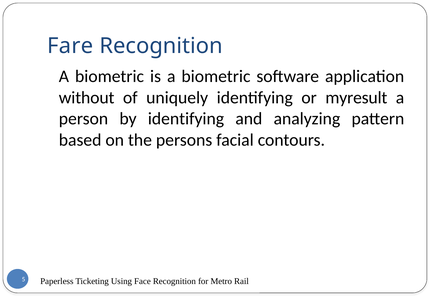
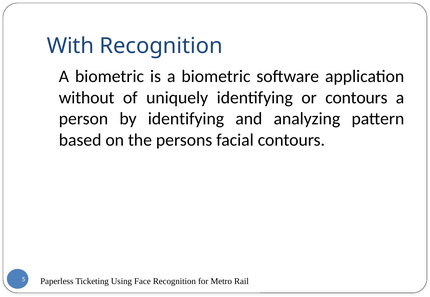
Fare: Fare -> With
or myresult: myresult -> contours
